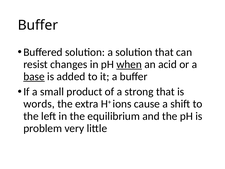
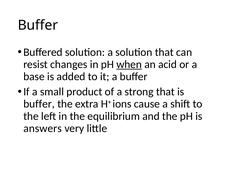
base underline: present -> none
words at (39, 104): words -> buffer
problem: problem -> answers
